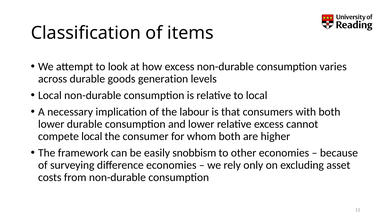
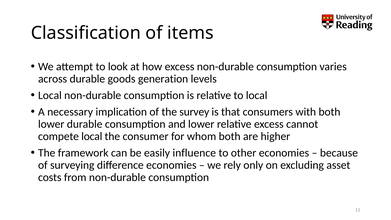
labour: labour -> survey
snobbism: snobbism -> influence
